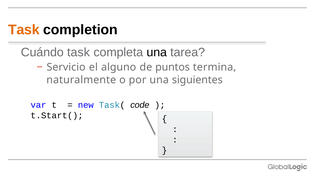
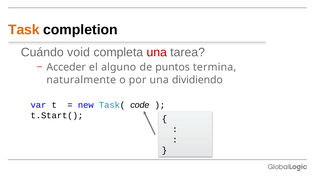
Cuándo task: task -> void
una at (157, 53) colour: black -> red
Servicio: Servicio -> Acceder
siguientes: siguientes -> dividiendo
